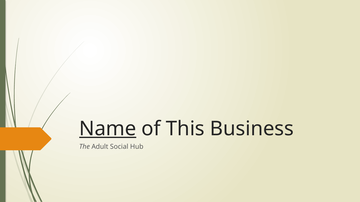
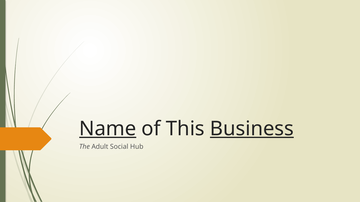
Business underline: none -> present
